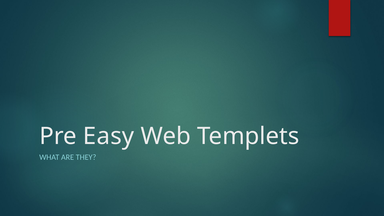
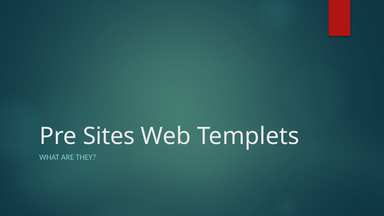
Easy: Easy -> Sites
